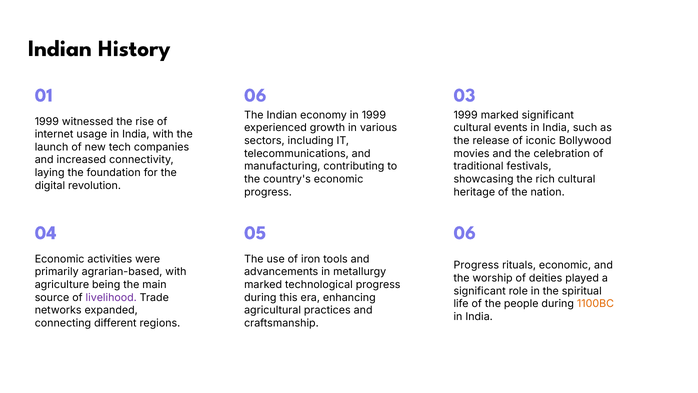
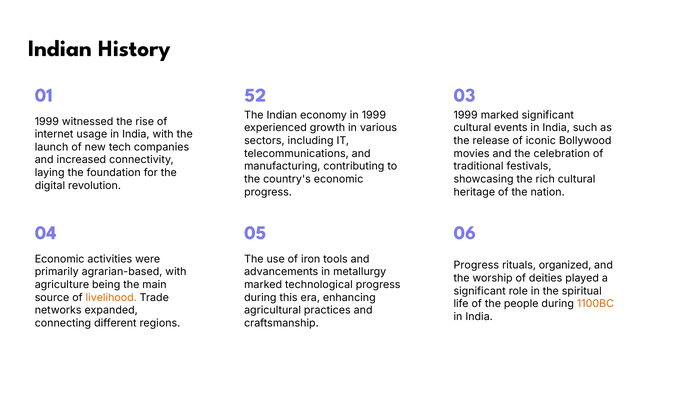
01 06: 06 -> 52
rituals economic: economic -> organized
livelihood colour: purple -> orange
